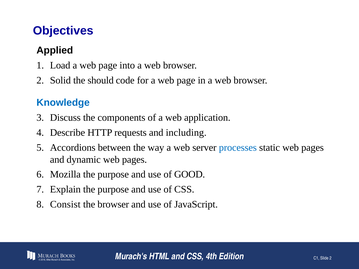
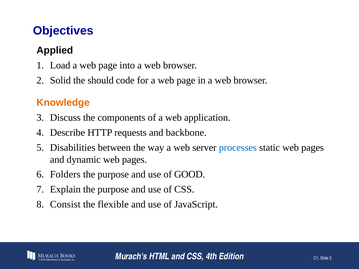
Knowledge colour: blue -> orange
including: including -> backbone
Accordions: Accordions -> Disabilities
Mozilla: Mozilla -> Folders
the browser: browser -> flexible
